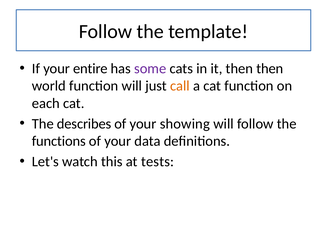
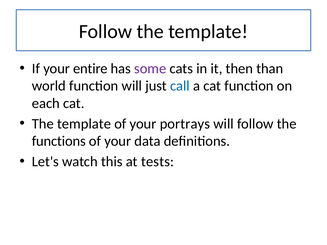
then then: then -> than
call colour: orange -> blue
describes at (84, 124): describes -> template
showing: showing -> portrays
